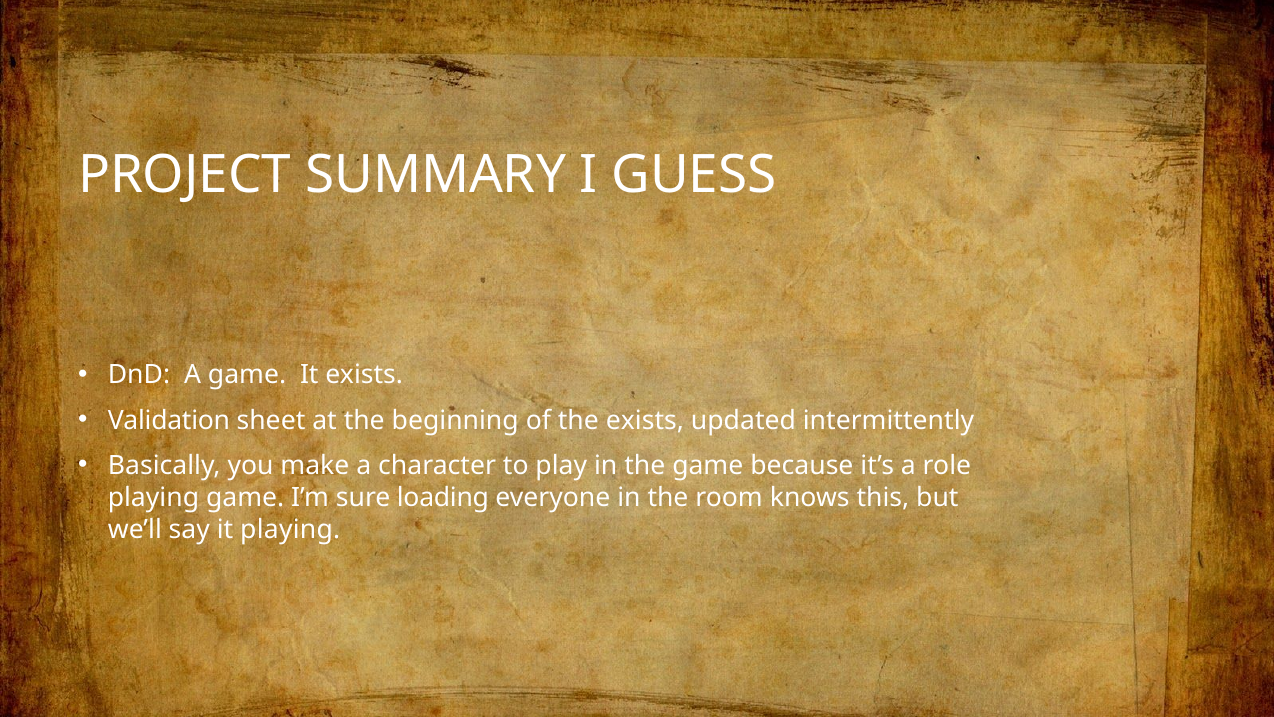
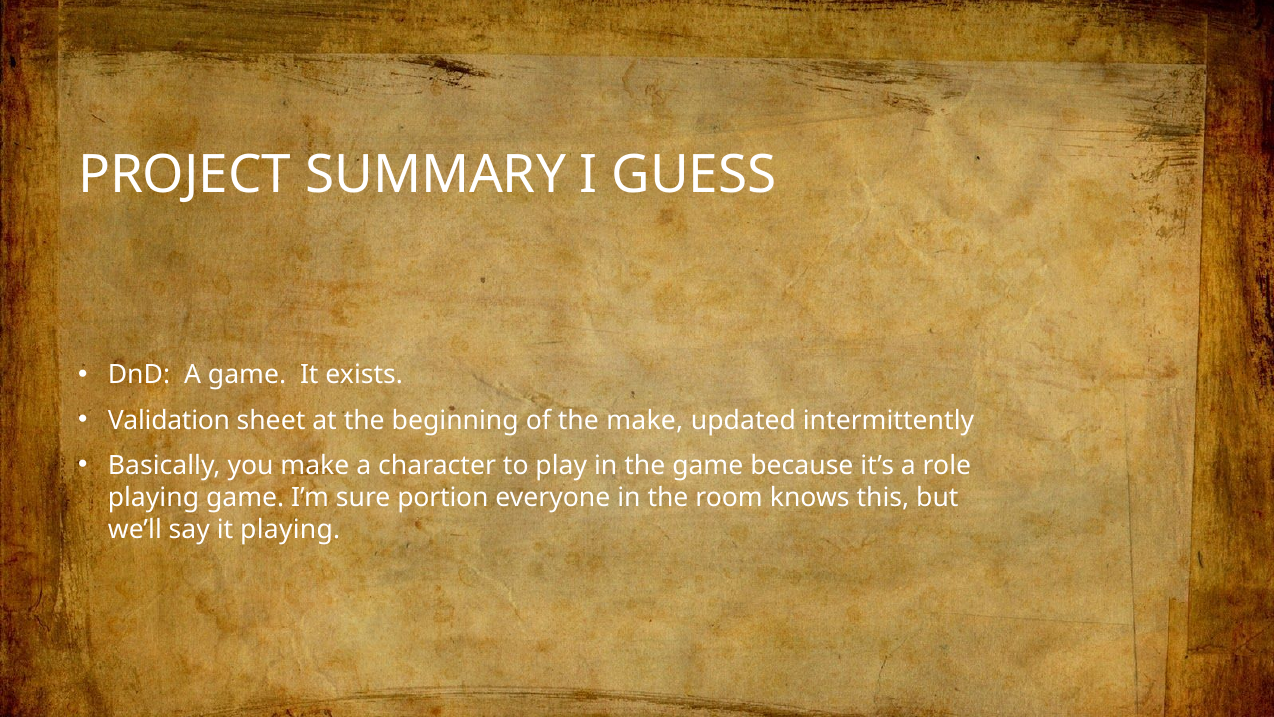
the exists: exists -> make
loading: loading -> portion
